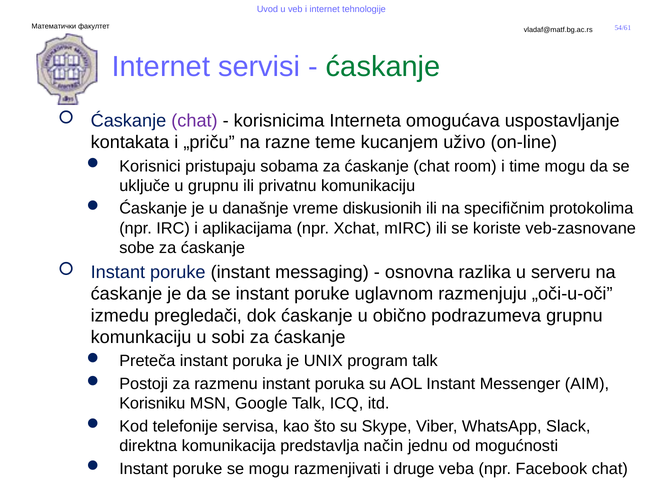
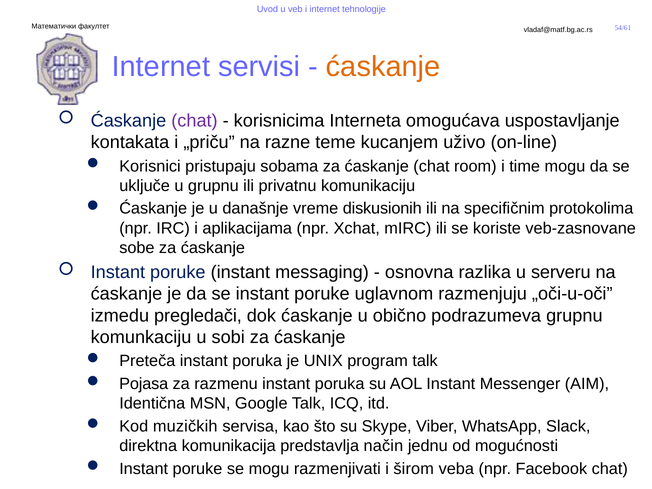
ćaskanje at (383, 67) colour: green -> orange
Postoji: Postoji -> Pojasa
Korisniku: Korisniku -> Identična
telefonije: telefonije -> muzičkih
druge: druge -> širom
